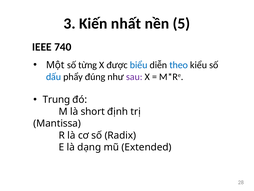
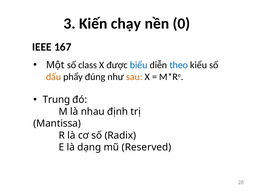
nhất: nhất -> chạy
5: 5 -> 0
740: 740 -> 167
từng: từng -> class
dấu colour: blue -> orange
sau colour: purple -> orange
short: short -> nhau
Extended: Extended -> Reserved
